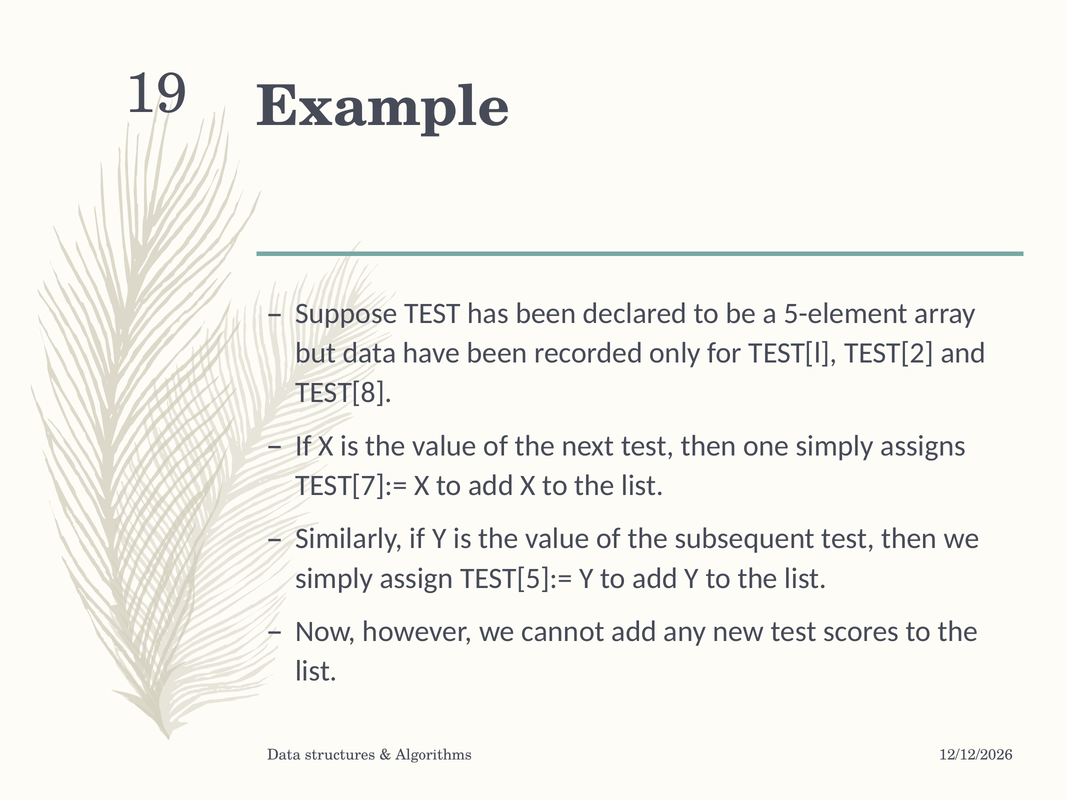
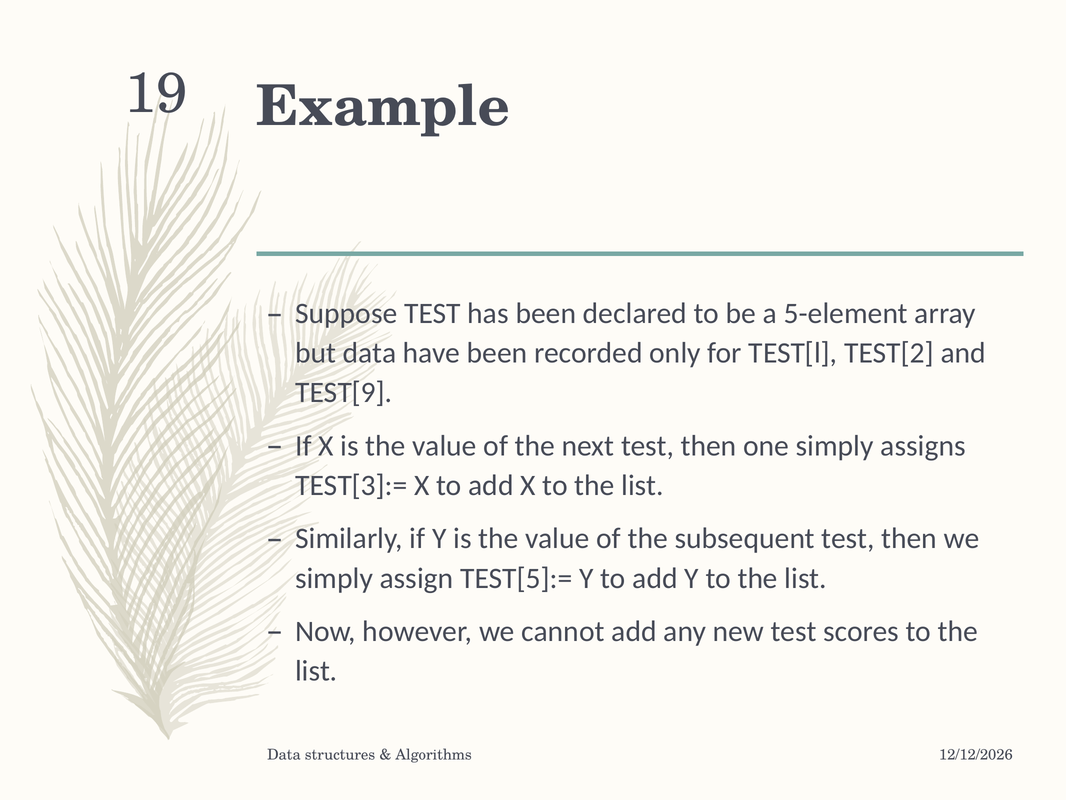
TEST[8: TEST[8 -> TEST[9
TEST[7]:=: TEST[7]:= -> TEST[3]:=
